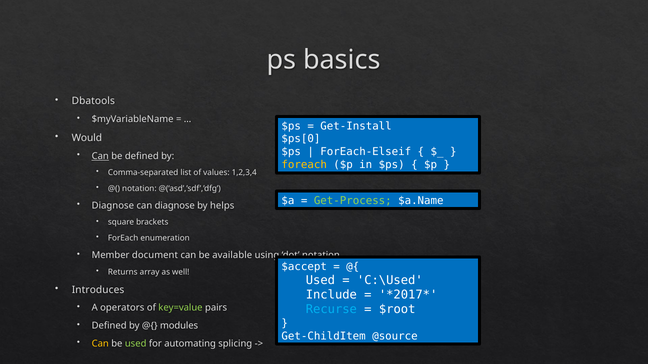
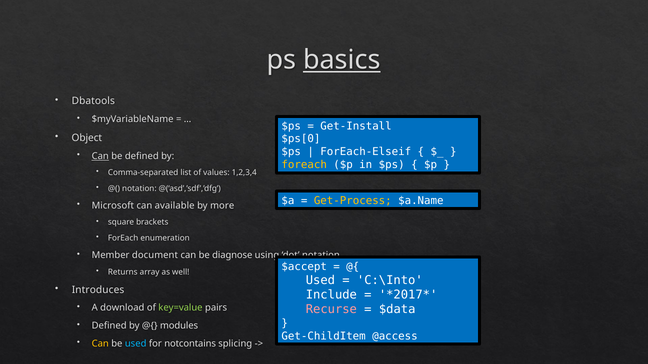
basics underline: none -> present
Would: Would -> Object
Get-Process colour: light green -> yellow
Diagnose at (113, 206): Diagnose -> Microsoft
can diagnose: diagnose -> available
helps: helps -> more
available: available -> diagnose
C:\Used: C:\Used -> C:\Into
Recurse colour: light blue -> pink
$root: $root -> $data
operators: operators -> download
@source: @source -> @access
used at (136, 344) colour: light green -> light blue
automating: automating -> notcontains
